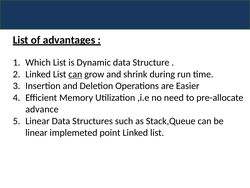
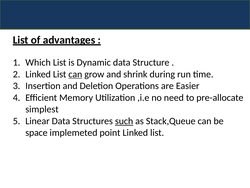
advance: advance -> simplest
such underline: none -> present
linear at (36, 132): linear -> space
